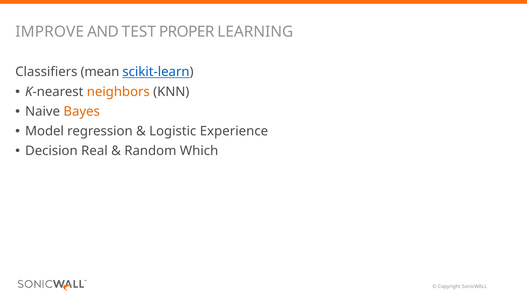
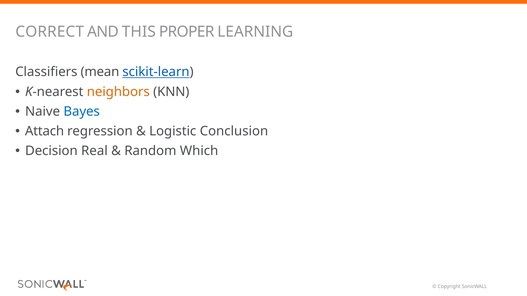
IMPROVE: IMPROVE -> CORRECT
TEST: TEST -> THIS
Bayes colour: orange -> blue
Model: Model -> Attach
Experience: Experience -> Conclusion
